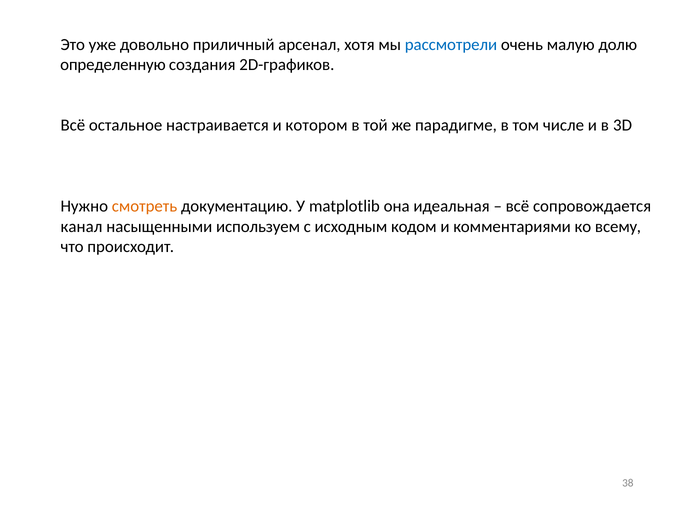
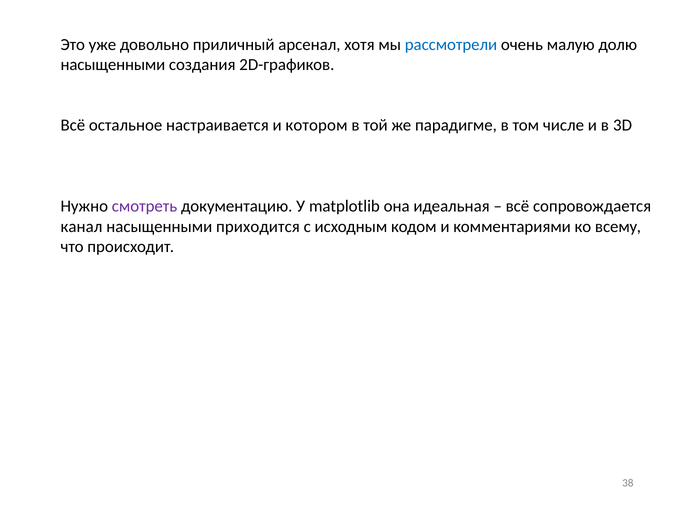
определенную at (113, 65): определенную -> насыщенными
смотреть colour: orange -> purple
используем: используем -> приходится
